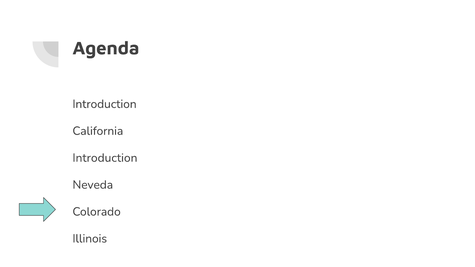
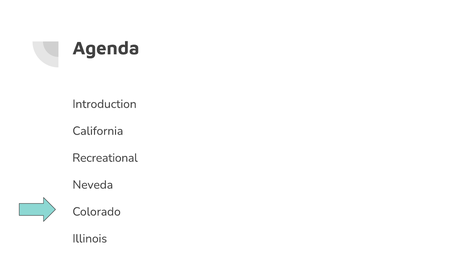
Introduction at (105, 158): Introduction -> Recreational
